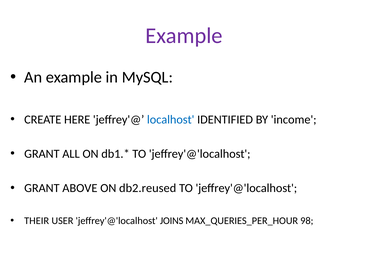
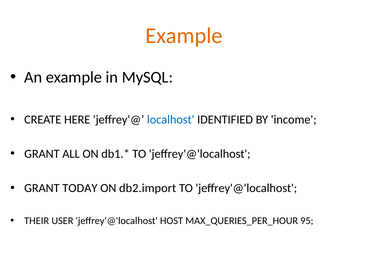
Example at (184, 36) colour: purple -> orange
ABOVE: ABOVE -> TODAY
db2.reused: db2.reused -> db2.import
JOINS: JOINS -> HOST
98: 98 -> 95
